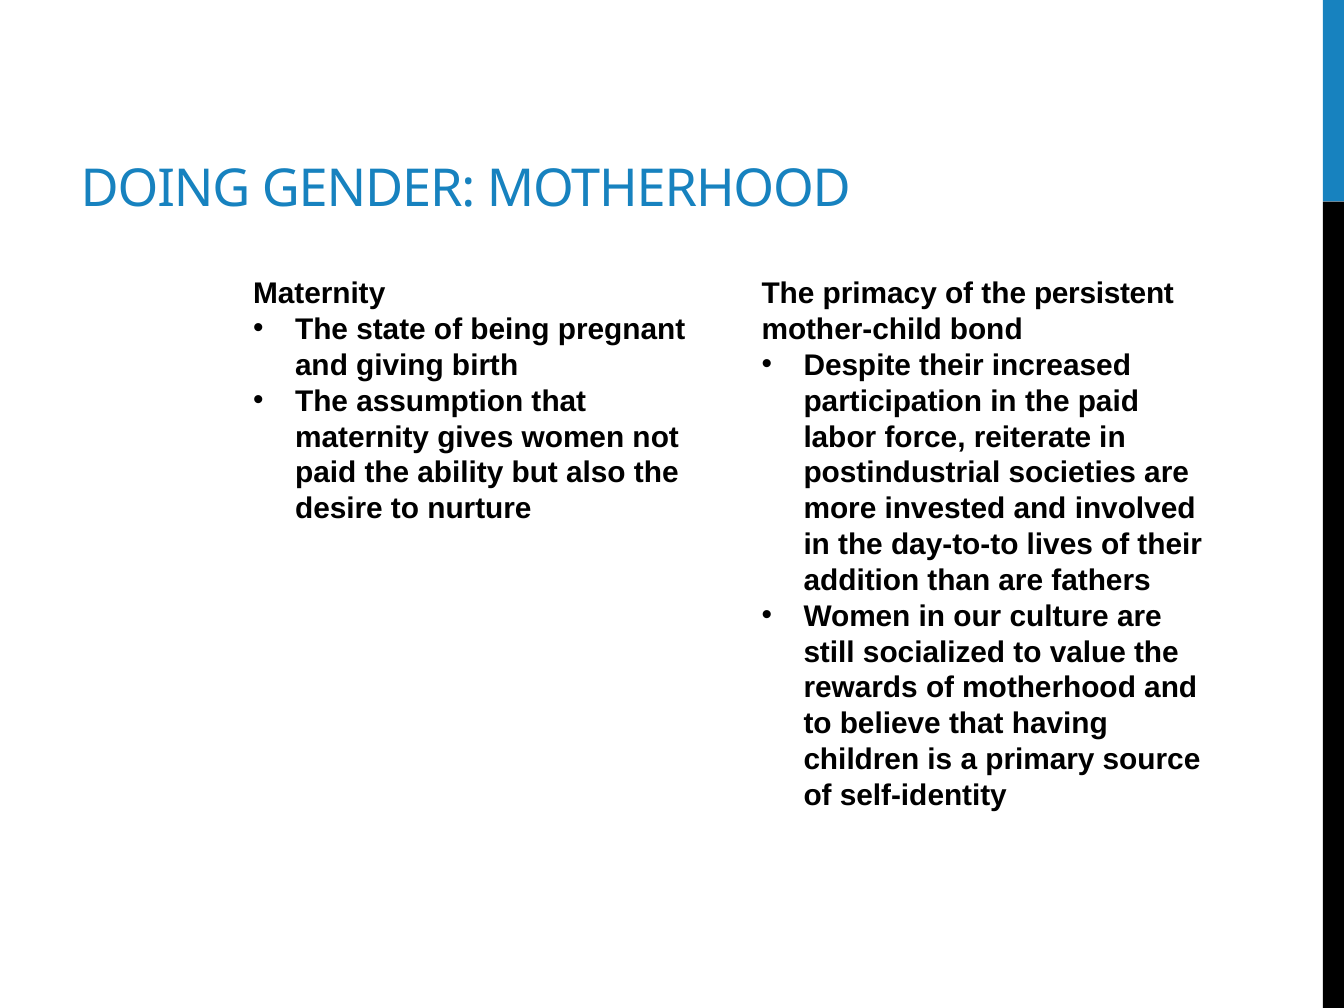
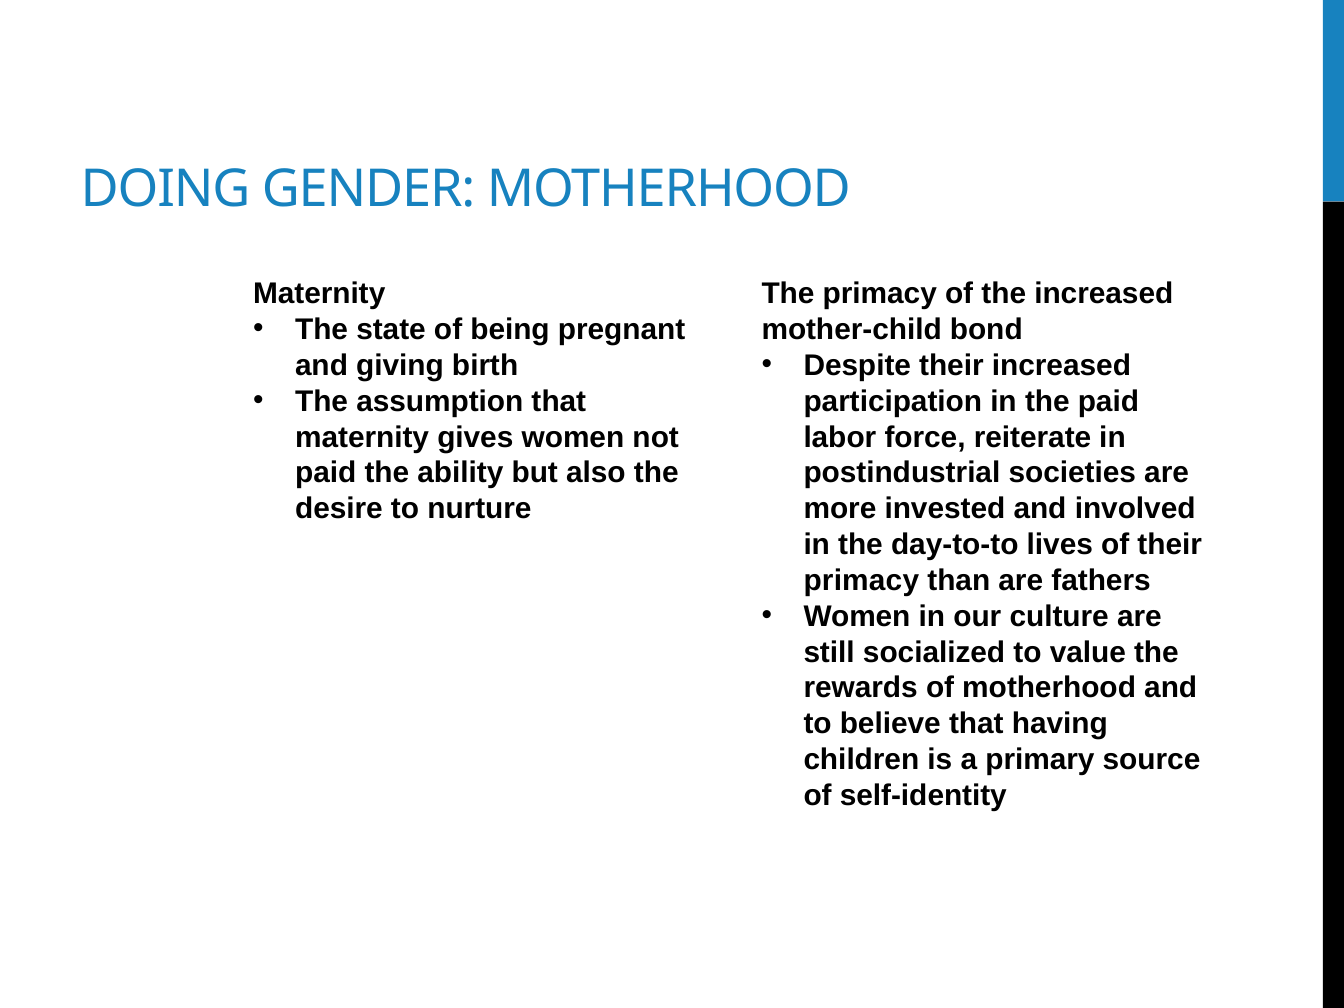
the persistent: persistent -> increased
addition at (861, 581): addition -> primacy
